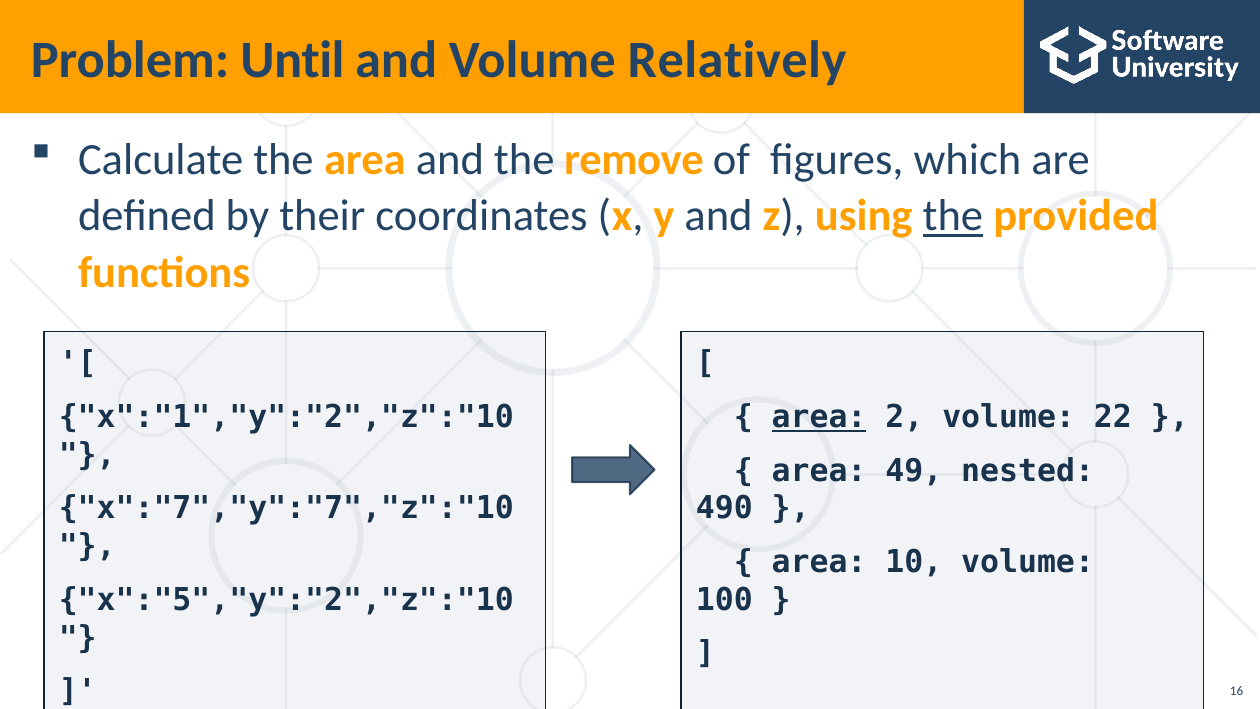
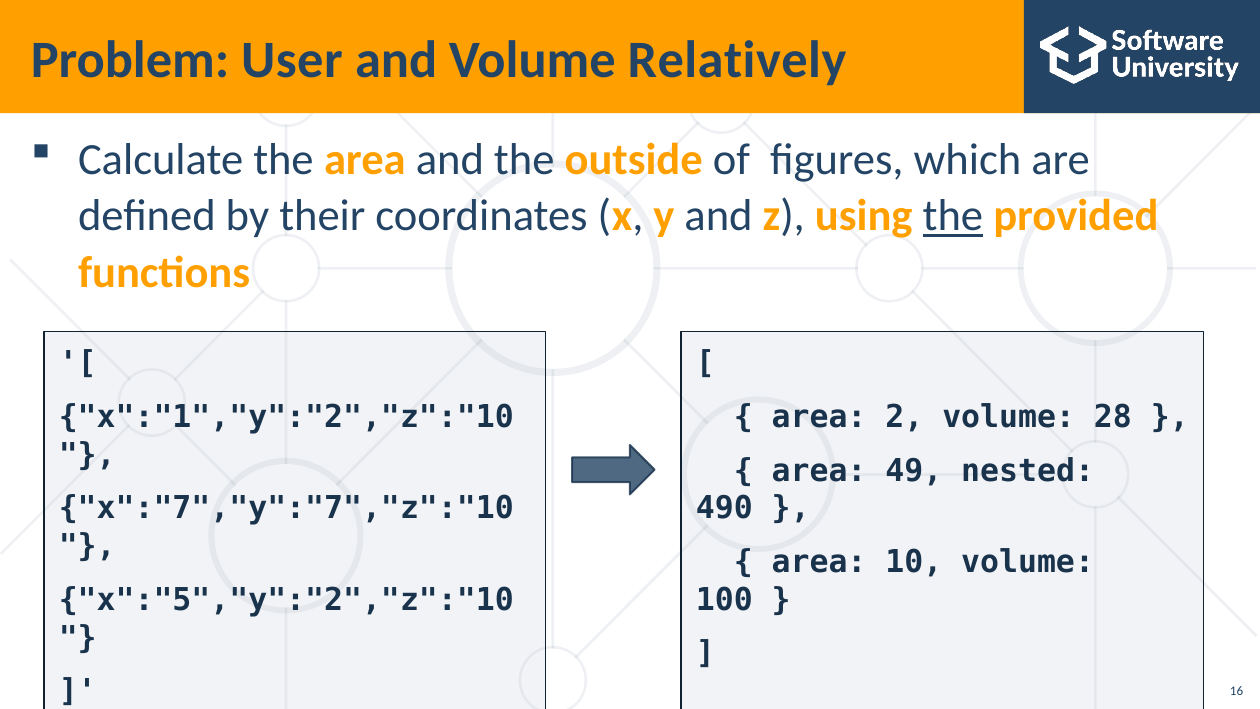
Until: Until -> User
remove: remove -> outside
area at (819, 417) underline: present -> none
22: 22 -> 28
